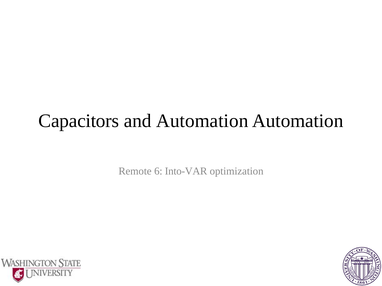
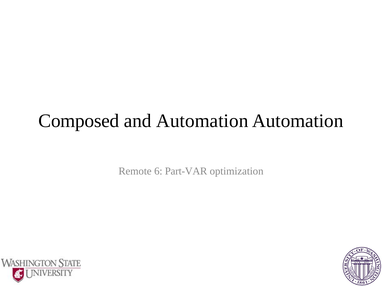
Capacitors: Capacitors -> Composed
Into-VAR: Into-VAR -> Part-VAR
